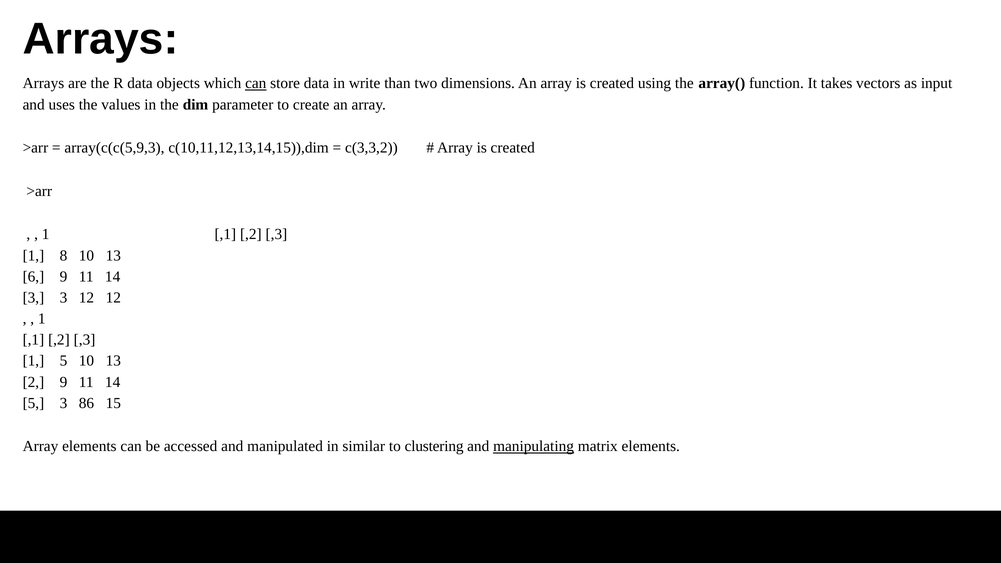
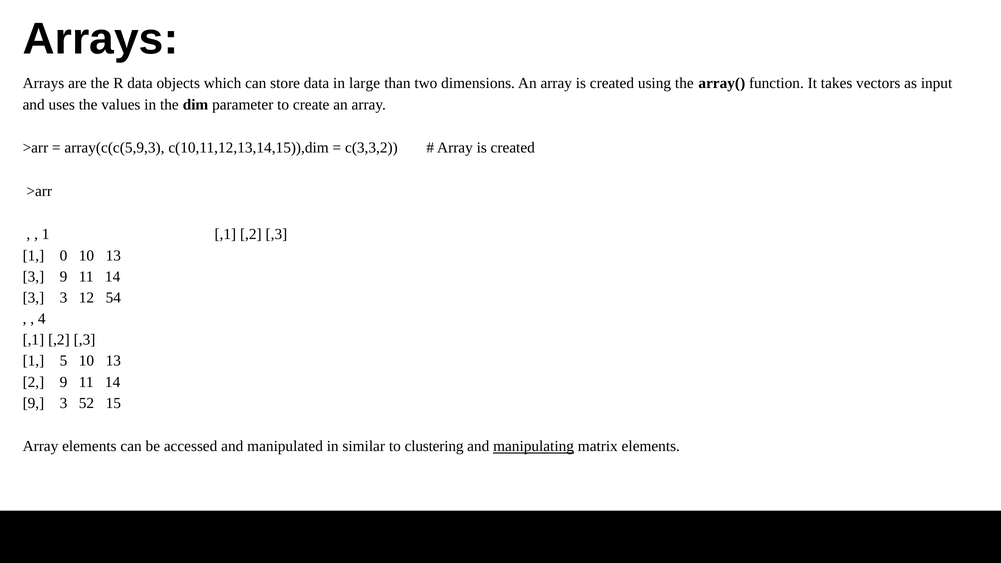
can at (256, 83) underline: present -> none
write: write -> large
8: 8 -> 0
6 at (33, 277): 6 -> 3
12 12: 12 -> 54
1 at (42, 319): 1 -> 4
5 at (33, 403): 5 -> 9
86: 86 -> 52
